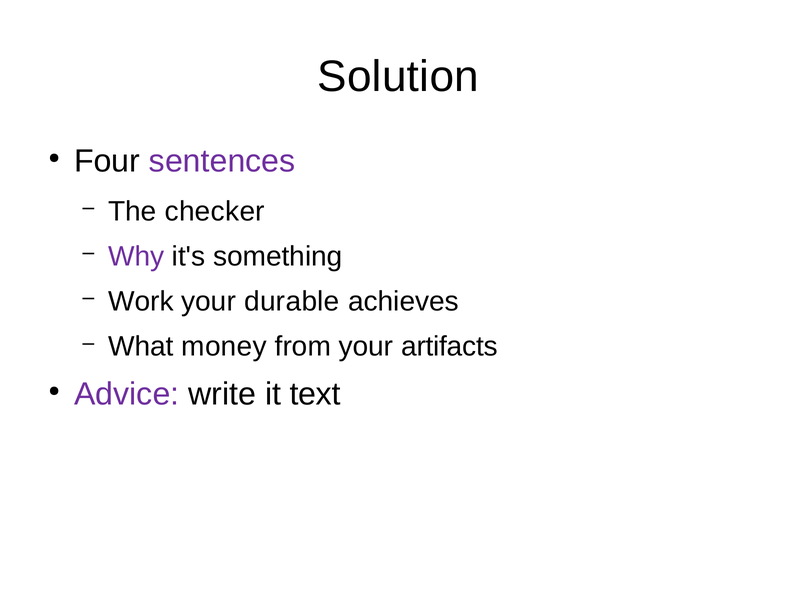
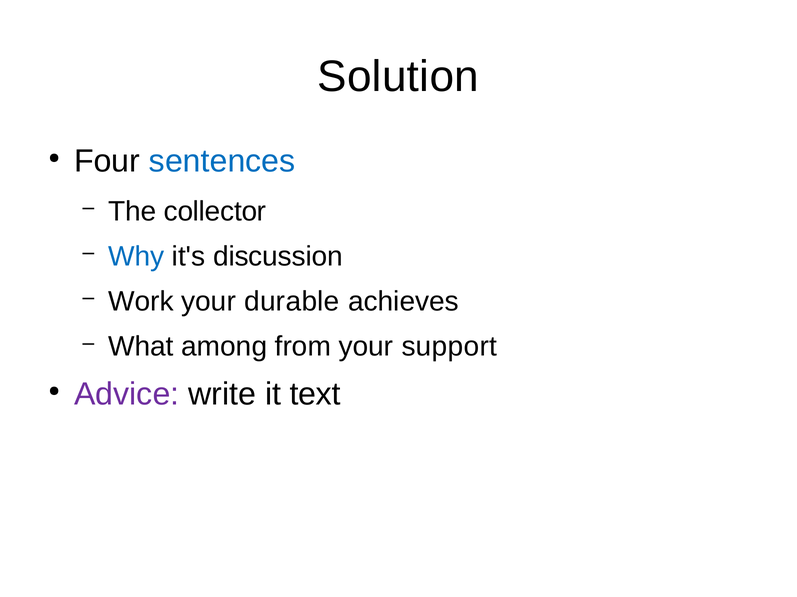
sentences colour: purple -> blue
checker: checker -> collector
Why colour: purple -> blue
something: something -> discussion
money: money -> among
artifacts: artifacts -> support
